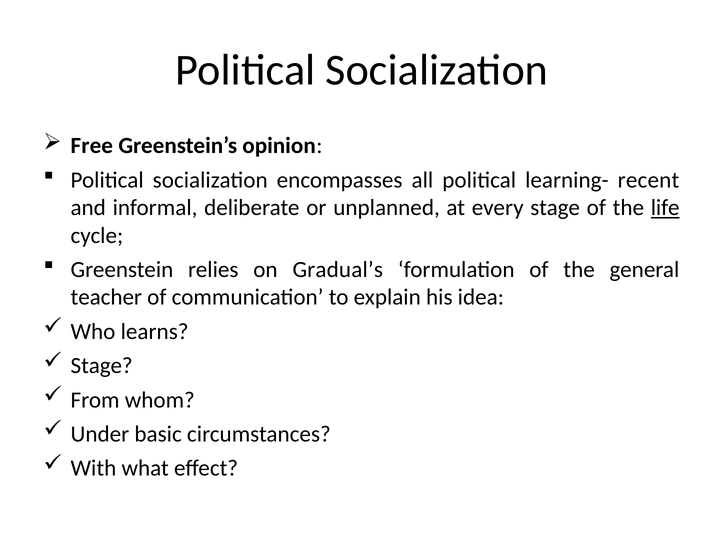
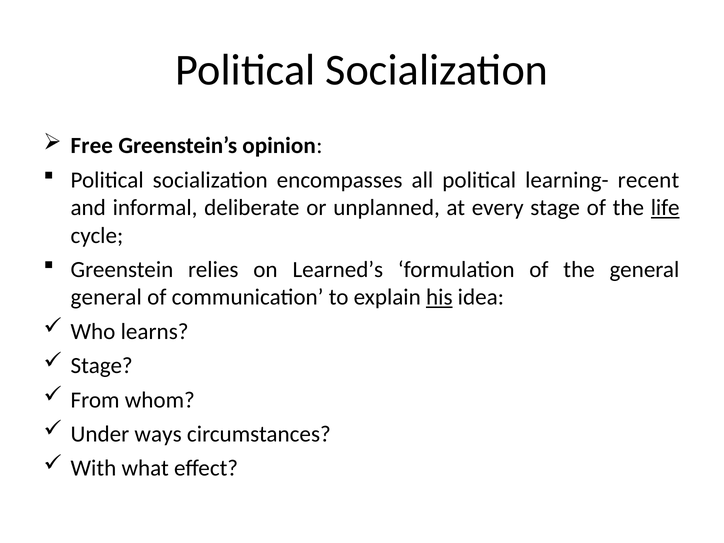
Gradual’s: Gradual’s -> Learned’s
teacher at (106, 297): teacher -> general
his underline: none -> present
basic: basic -> ways
